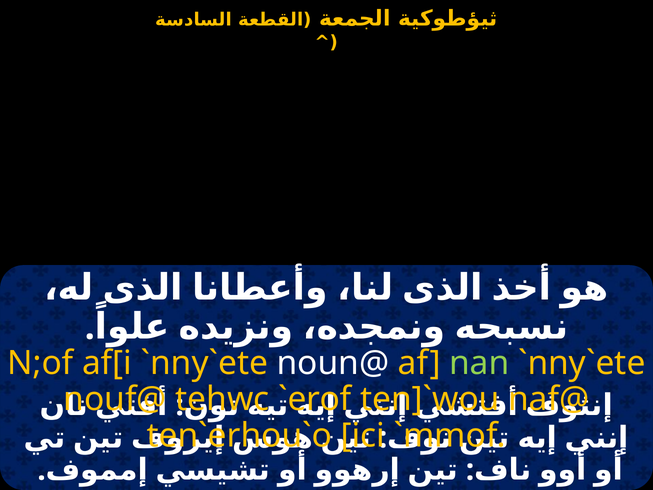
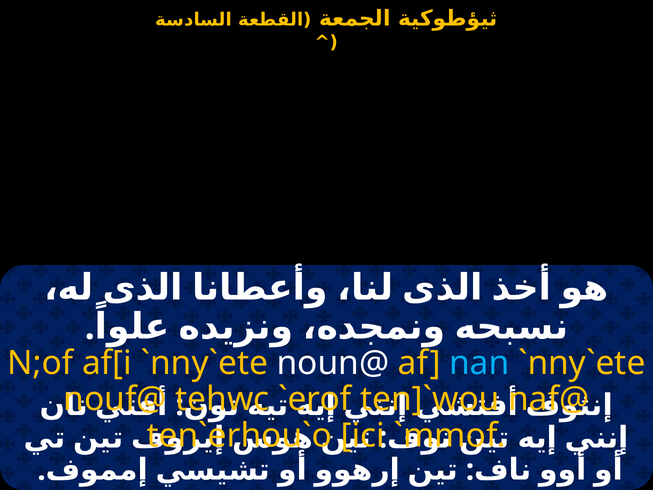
nan colour: light green -> light blue
